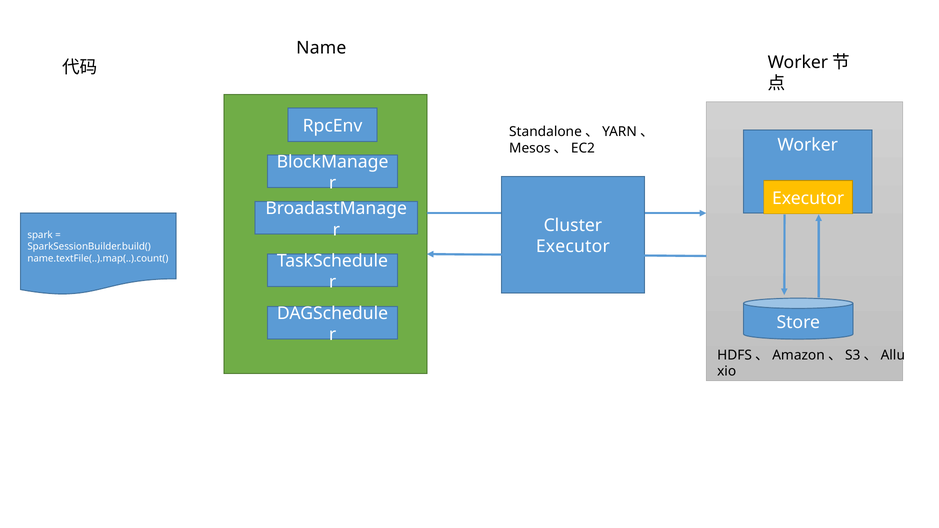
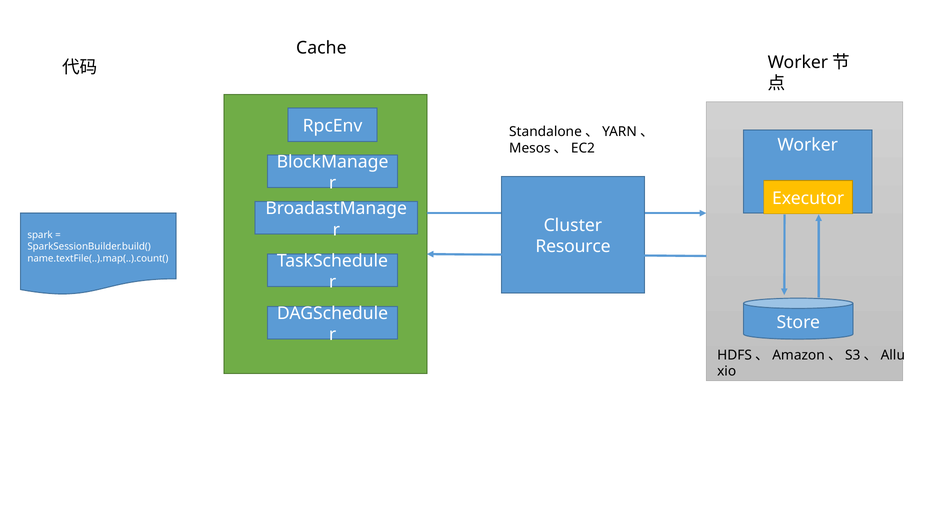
Name: Name -> Cache
Executor at (573, 247): Executor -> Resource
